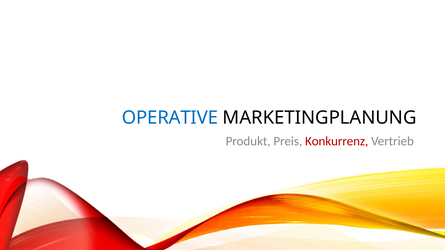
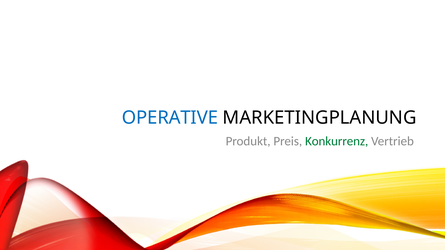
Konkurrenz colour: red -> green
